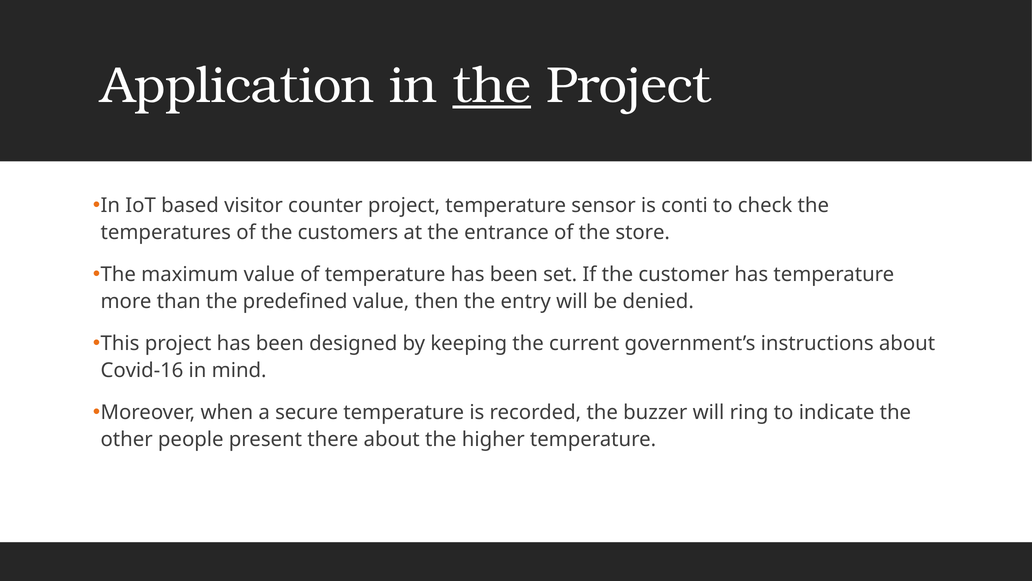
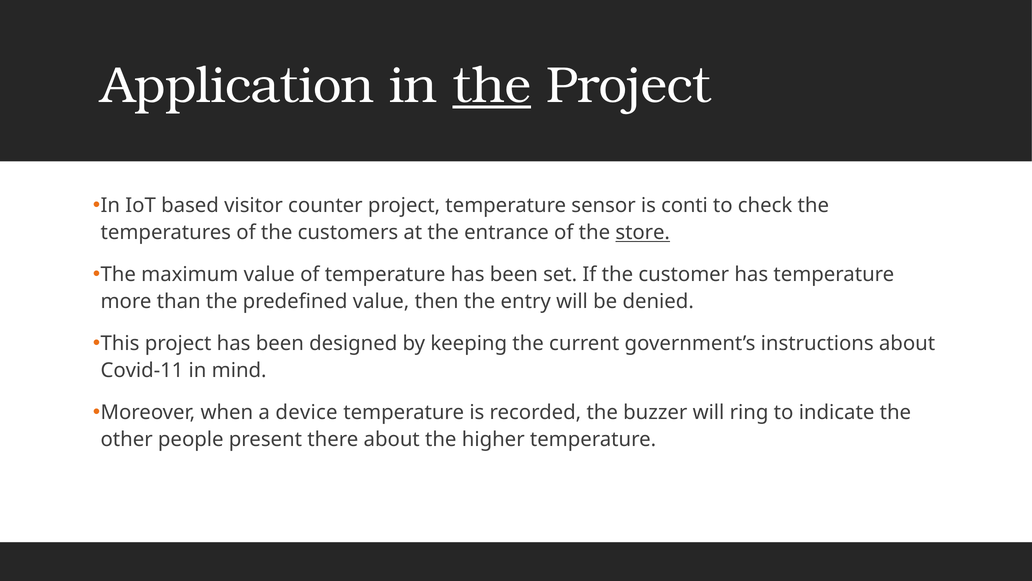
store underline: none -> present
Covid-16: Covid-16 -> Covid-11
secure: secure -> device
